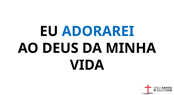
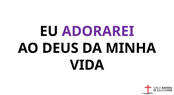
ADORAREI colour: blue -> purple
